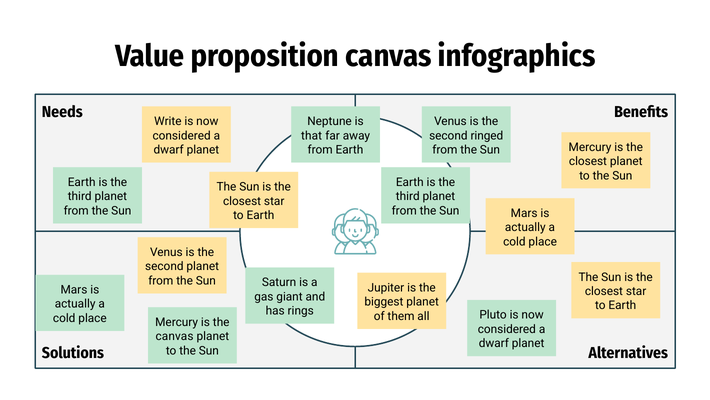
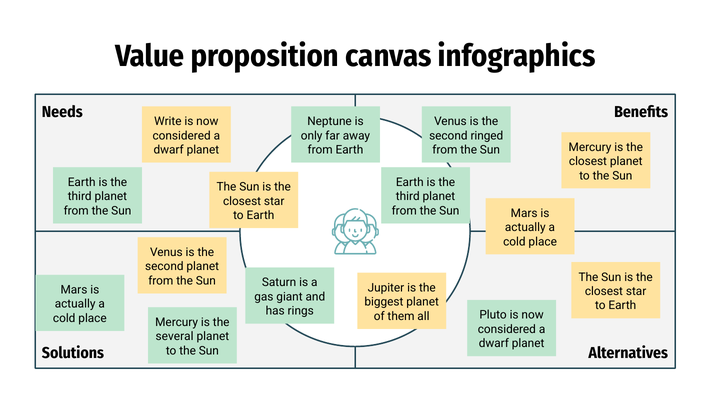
that: that -> only
canvas at (175, 336): canvas -> several
